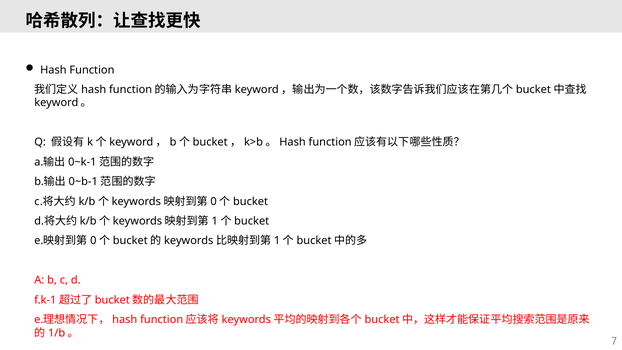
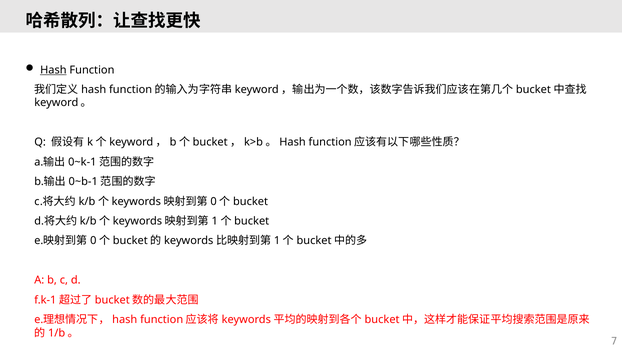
Hash underline: none -> present
